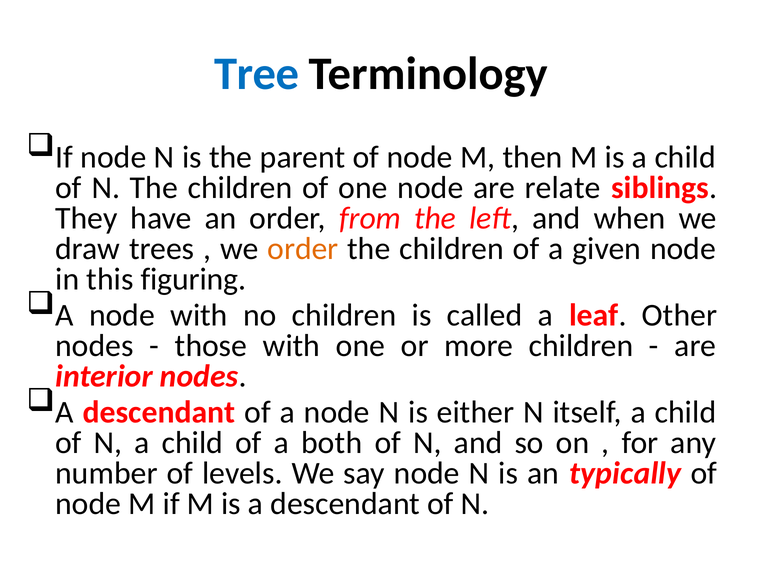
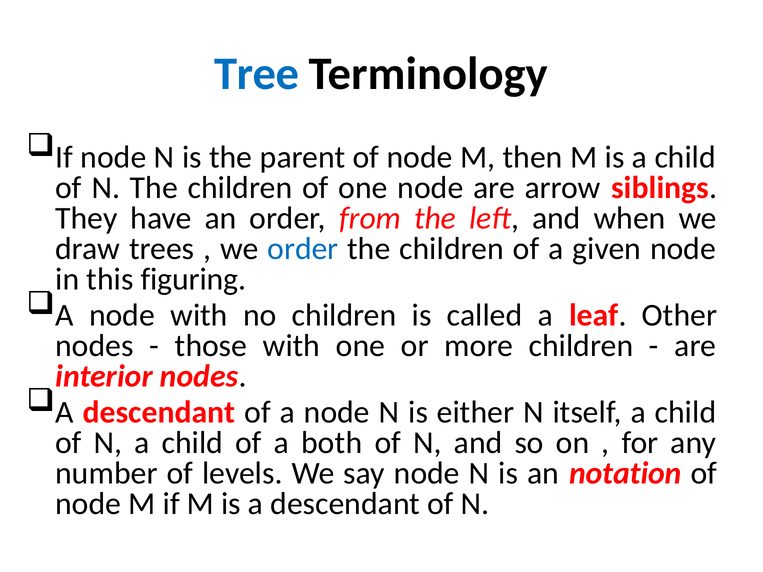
relate: relate -> arrow
order at (303, 249) colour: orange -> blue
typically: typically -> notation
